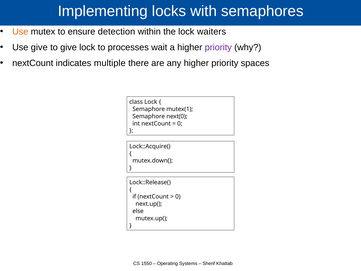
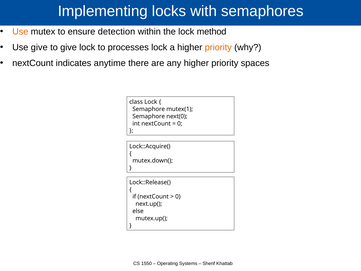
waiters: waiters -> method
processes wait: wait -> lock
priority at (218, 47) colour: purple -> orange
multiple: multiple -> anytime
